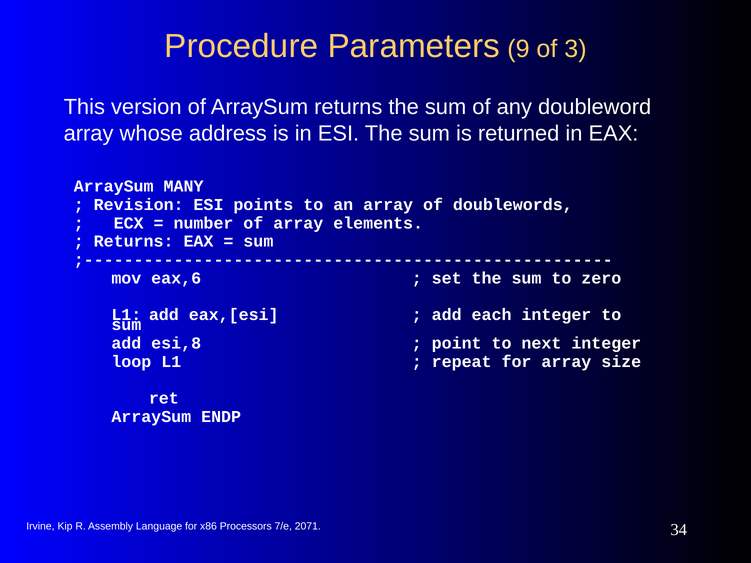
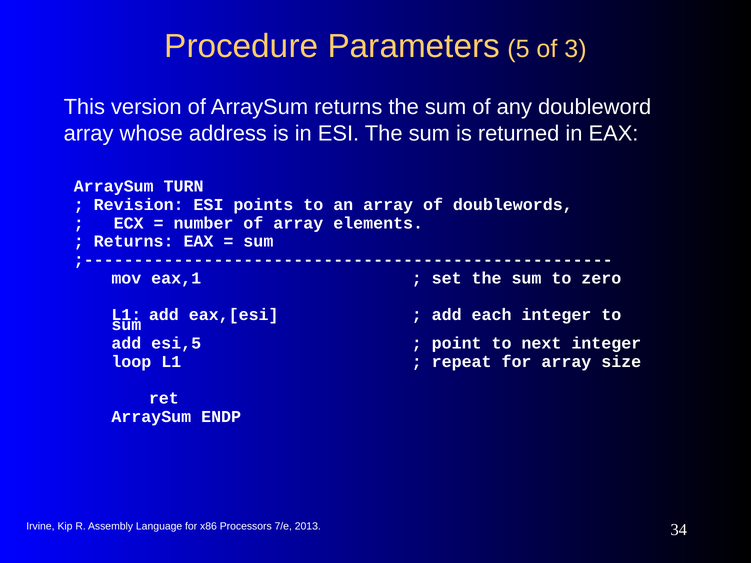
9: 9 -> 5
MANY: MANY -> TURN
eax,6: eax,6 -> eax,1
esi,8: esi,8 -> esi,5
2071: 2071 -> 2013
